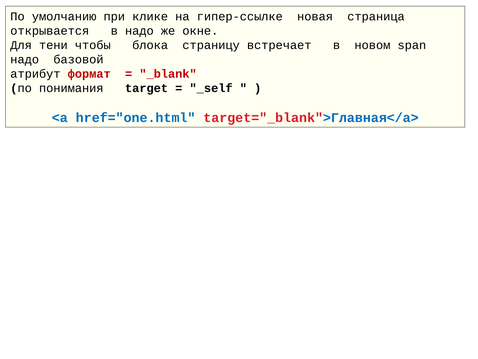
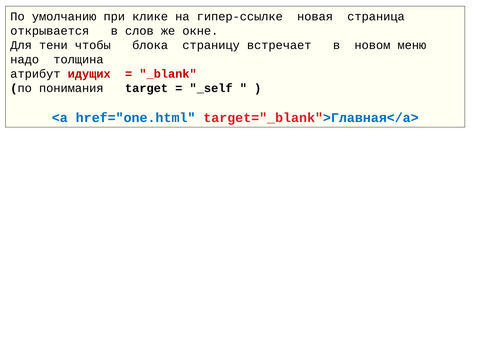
в надо: надо -> слов
span: span -> меню
базовой: базовой -> толщина
формат: формат -> идущих
